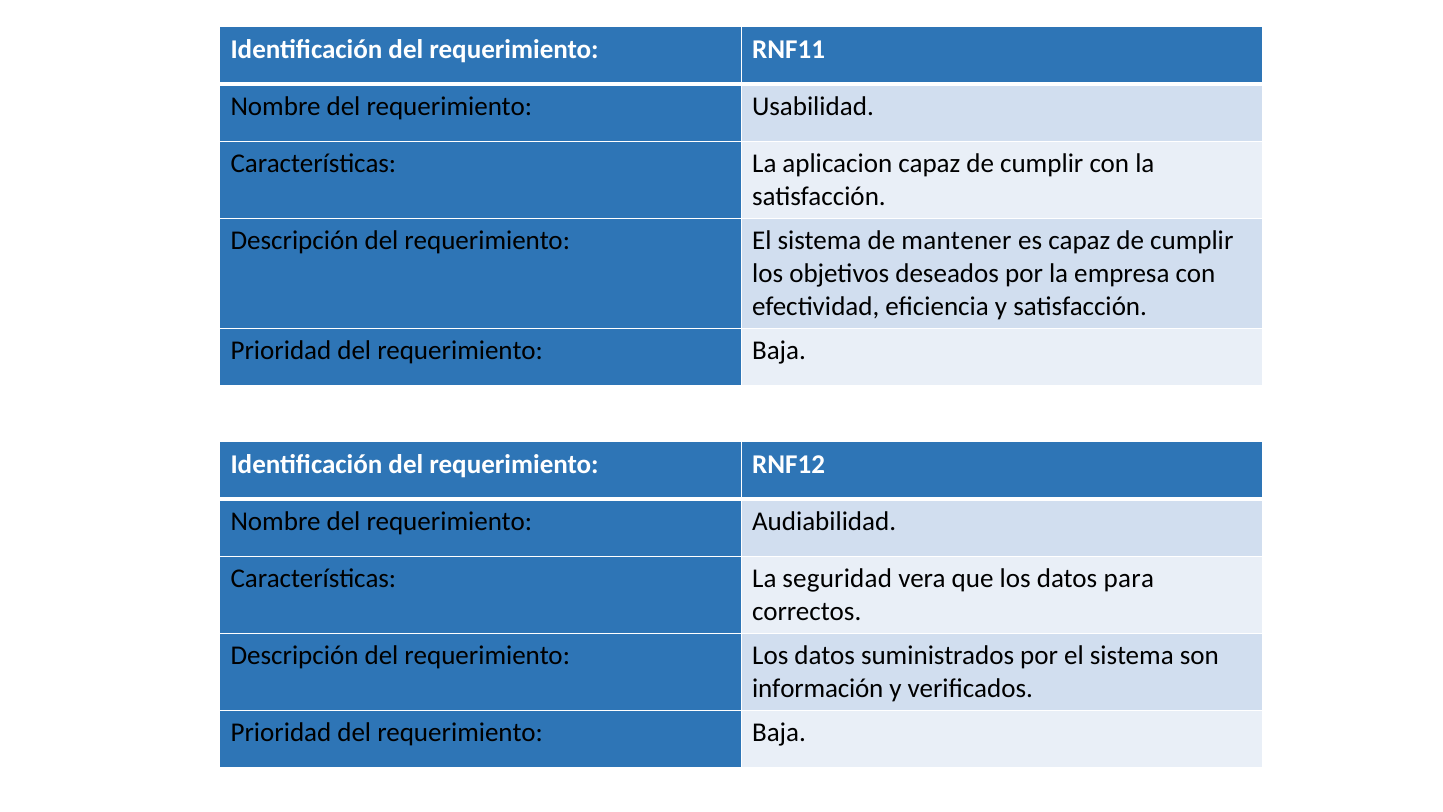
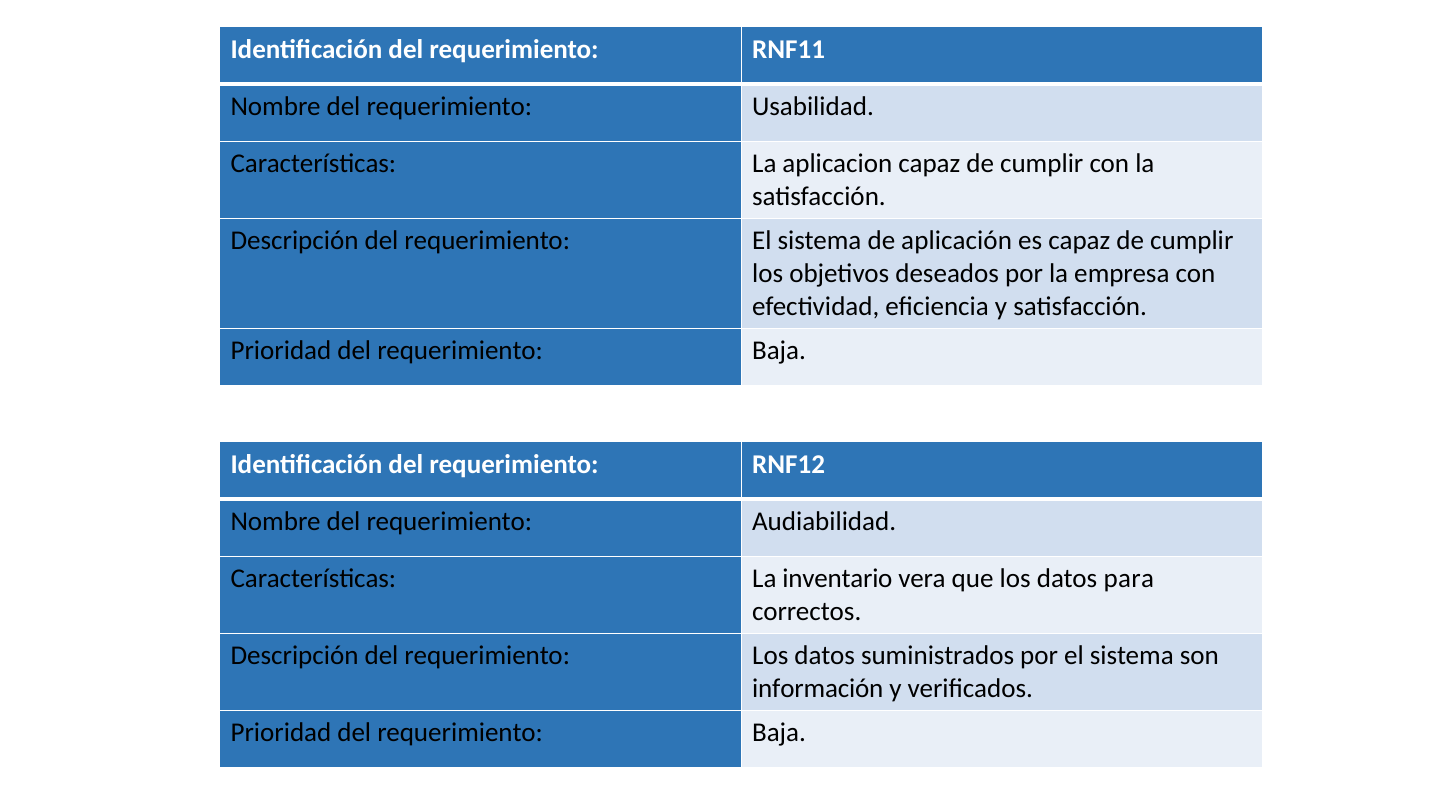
mantener: mantener -> aplicación
seguridad: seguridad -> inventario
